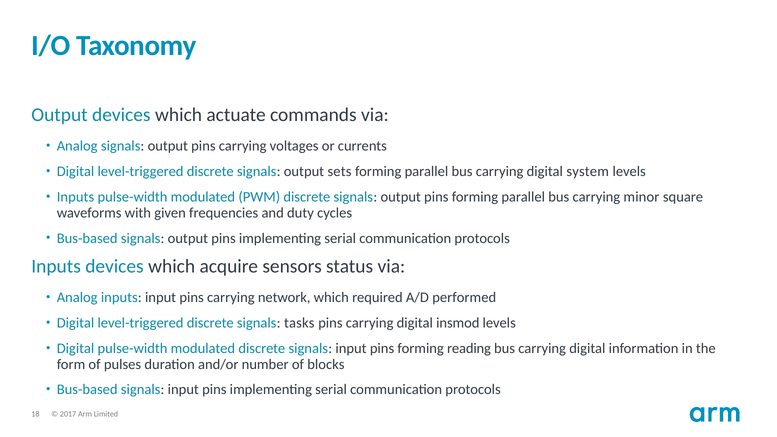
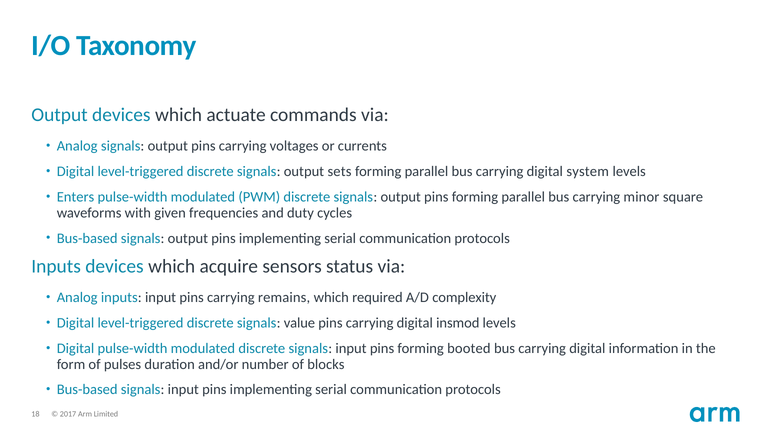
Inputs at (75, 197): Inputs -> Enters
network: network -> remains
performed: performed -> complexity
tasks: tasks -> value
reading: reading -> booted
